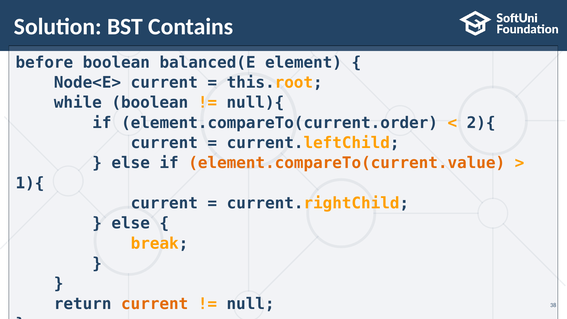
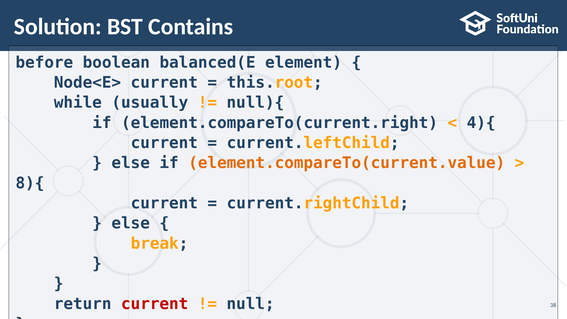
while boolean: boolean -> usually
element.compareTo(current.order: element.compareTo(current.order -> element.compareTo(current.right
2){: 2){ -> 4){
1){: 1){ -> 8){
current at (155, 304) colour: orange -> red
